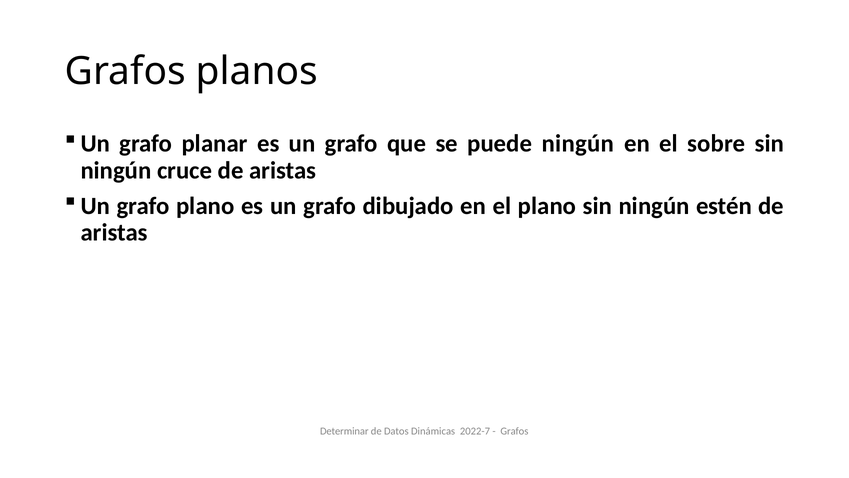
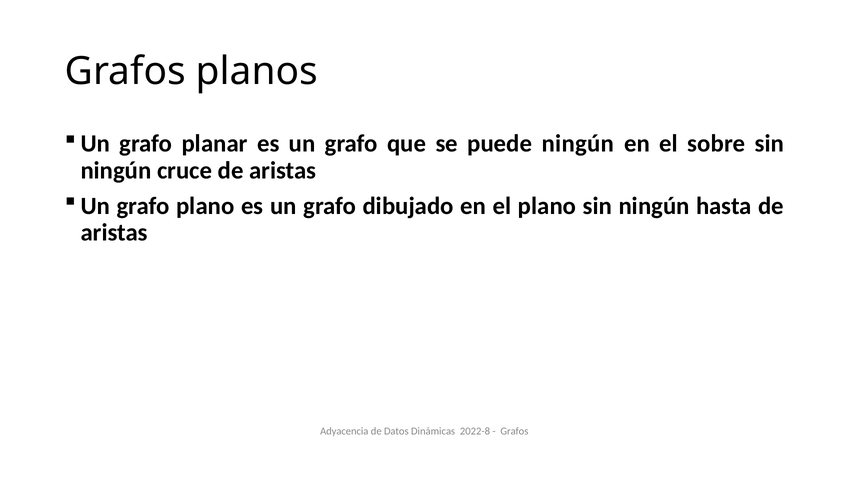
estén: estén -> hasta
Determinar: Determinar -> Adyacencia
2022-7: 2022-7 -> 2022-8
